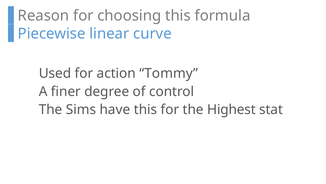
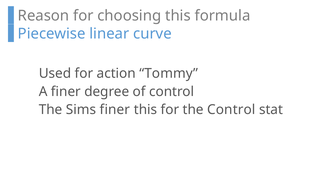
Sims have: have -> finer
the Highest: Highest -> Control
